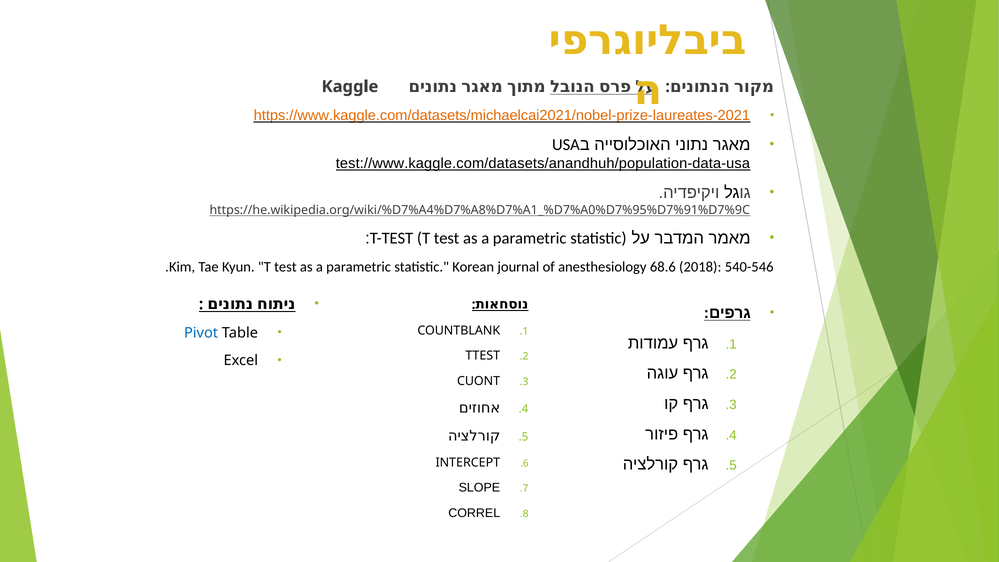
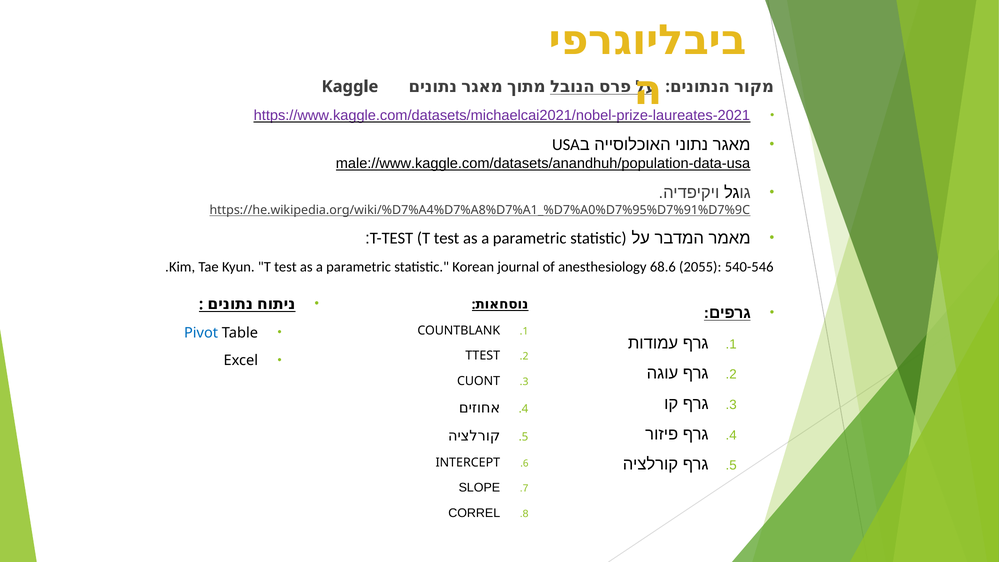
https://www.kaggle.com/datasets/michaelcai2021/nobel-prize-laureates-2021 colour: orange -> purple
test://www.kaggle.com/datasets/anandhuh/population-data-usa: test://www.kaggle.com/datasets/anandhuh/population-data-usa -> male://www.kaggle.com/datasets/anandhuh/population-data-usa
2018: 2018 -> 2055
